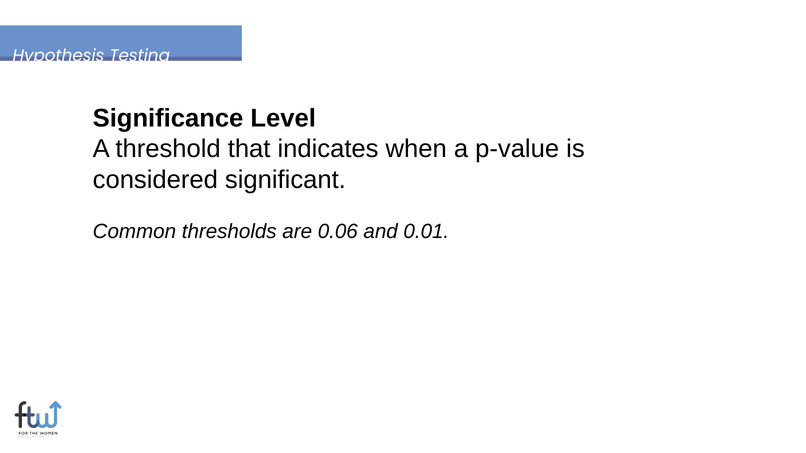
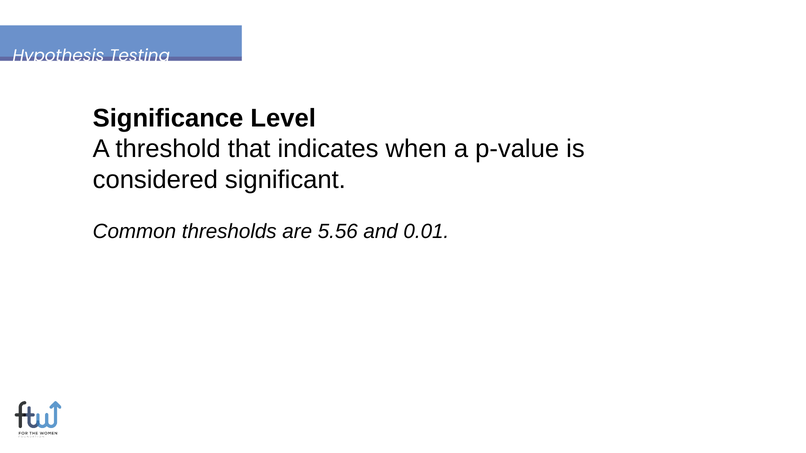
0.06: 0.06 -> 5.56
